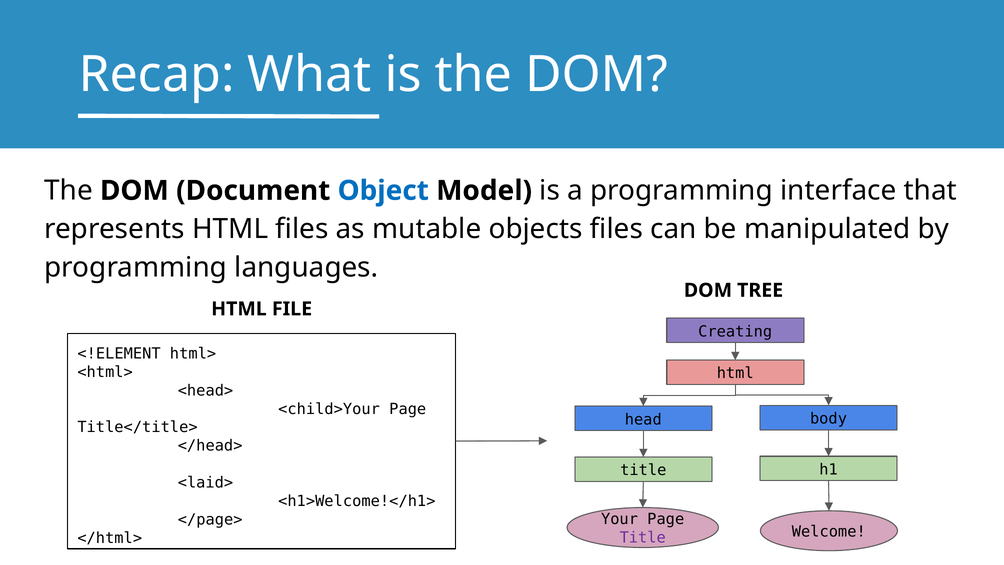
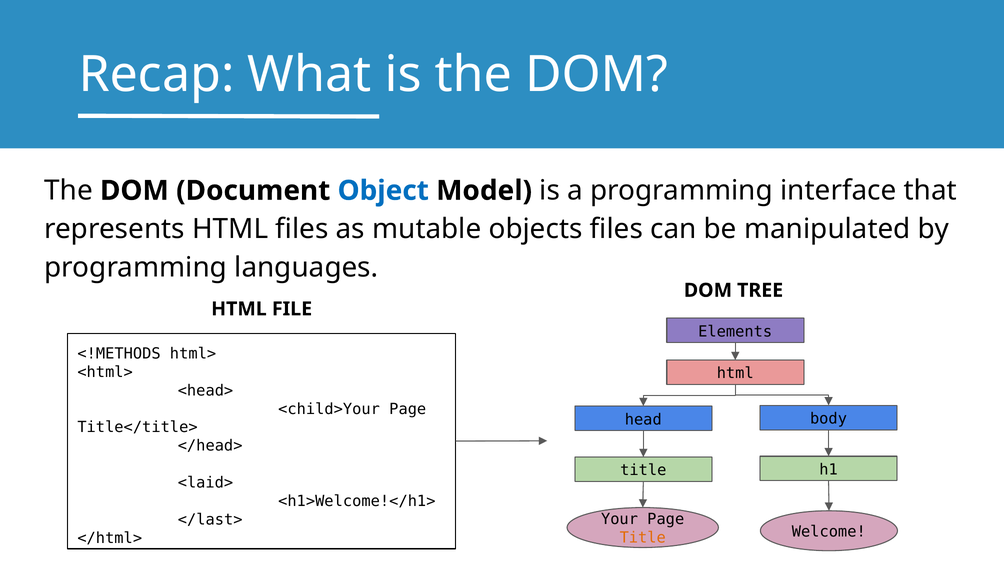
Creating: Creating -> Elements
<!ELEMENT: <!ELEMENT -> <!METHODS
</page>: </page> -> </last>
Title at (643, 538) colour: purple -> orange
